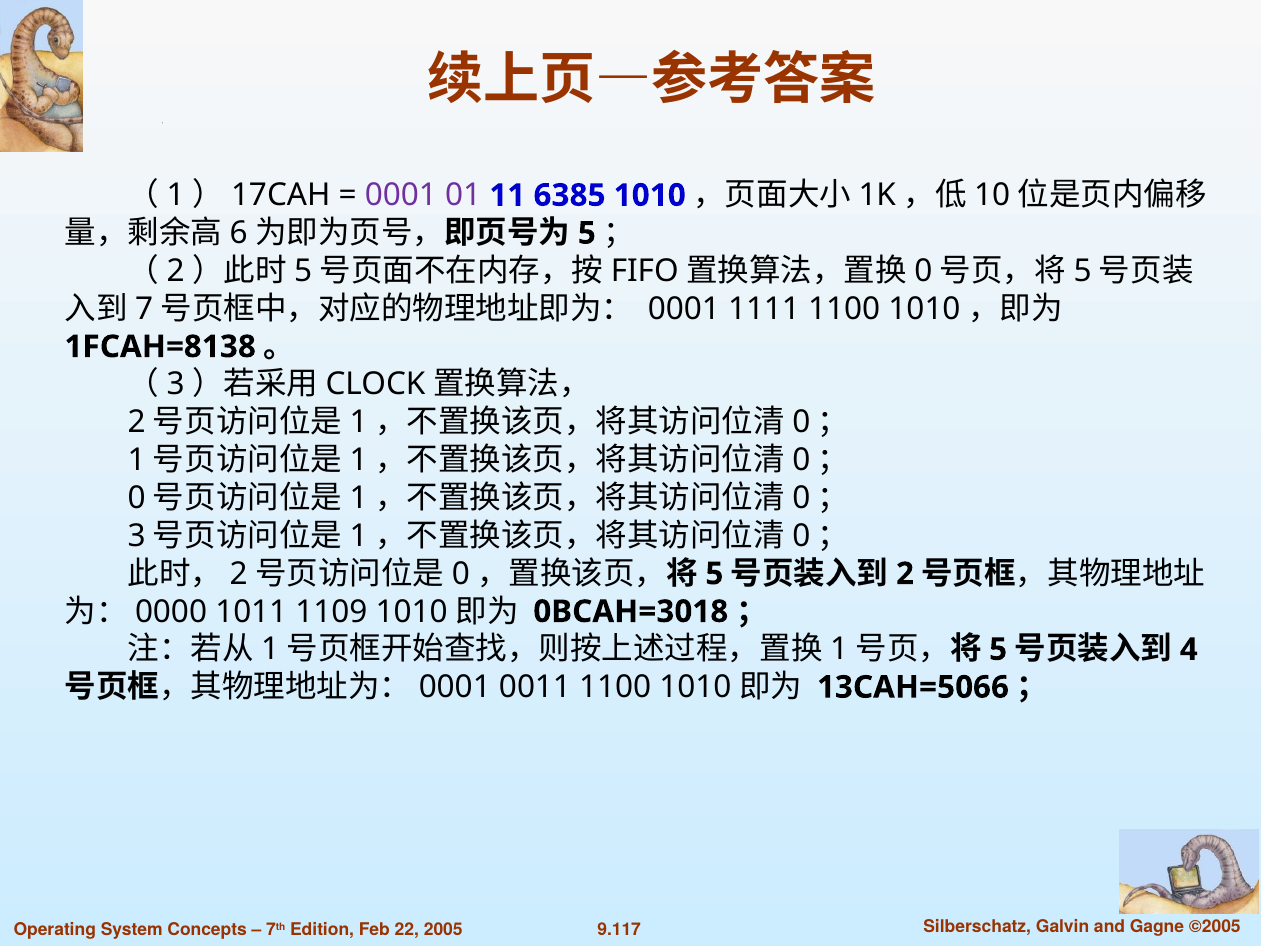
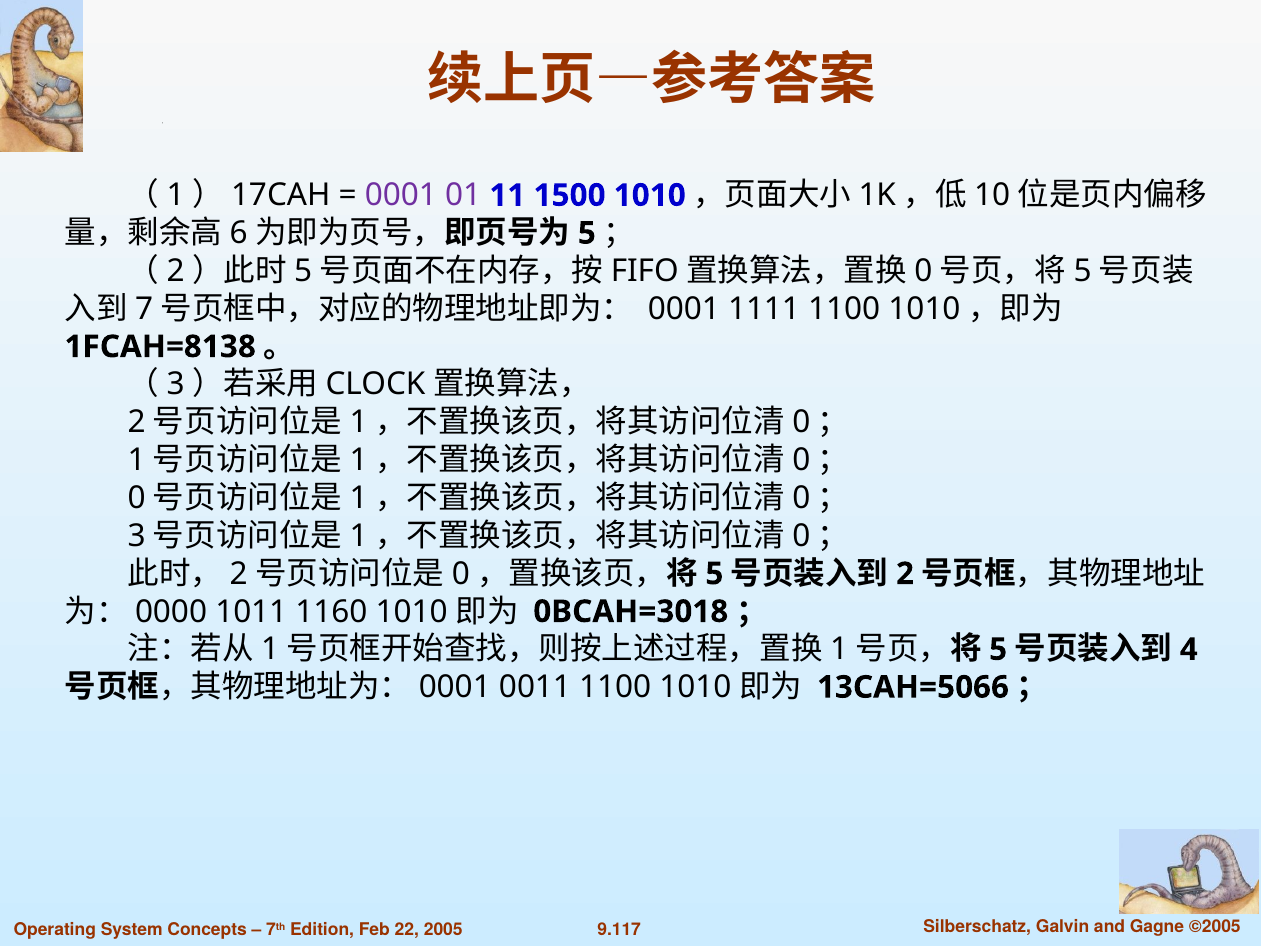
6385: 6385 -> 1500
1109: 1109 -> 1160
